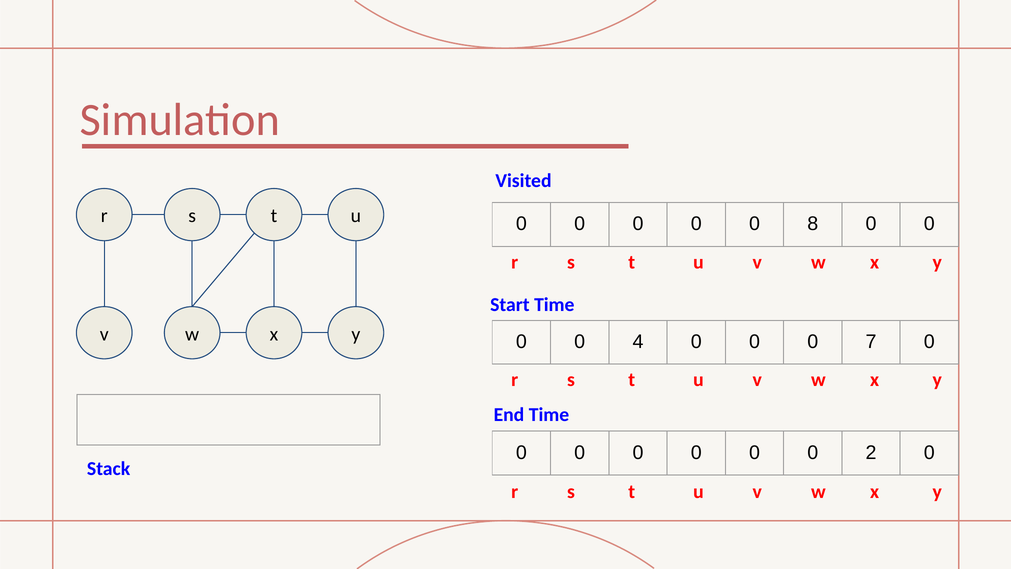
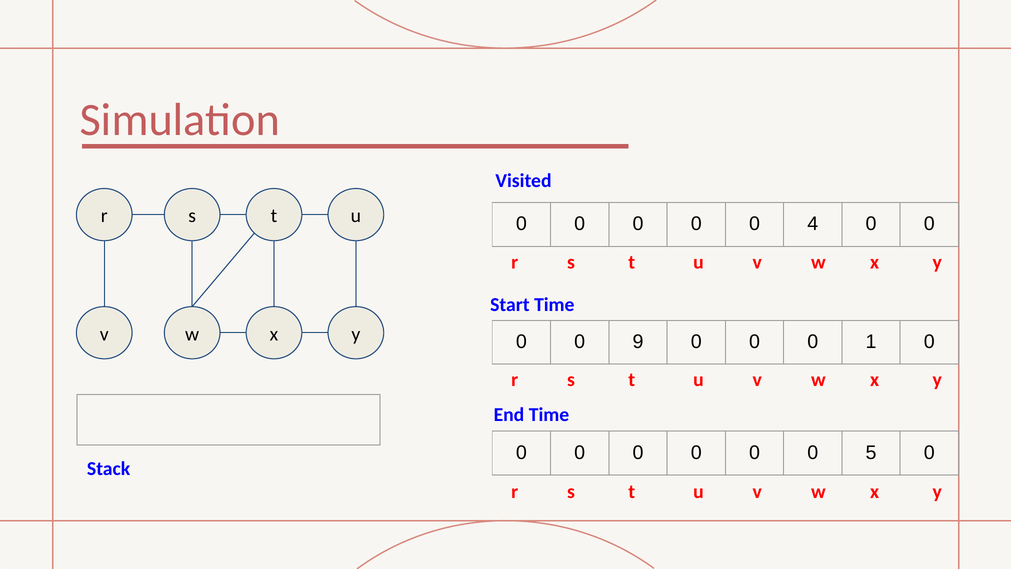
8: 8 -> 4
4: 4 -> 9
7: 7 -> 1
2: 2 -> 5
